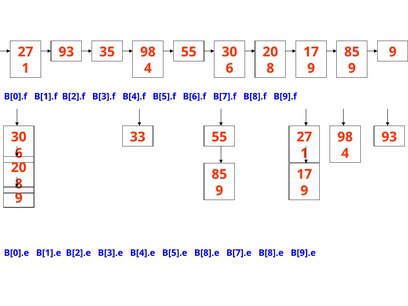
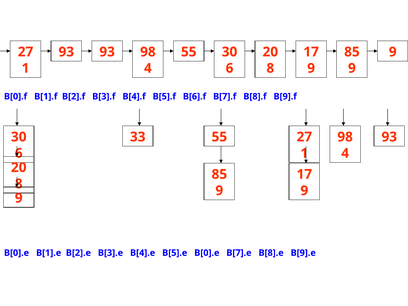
93 35: 35 -> 93
B[5].e B[8].e: B[8].e -> B[0].e
